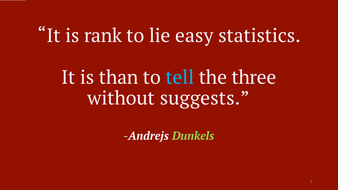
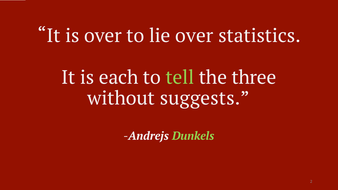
is rank: rank -> over
lie easy: easy -> over
than: than -> each
tell colour: light blue -> light green
